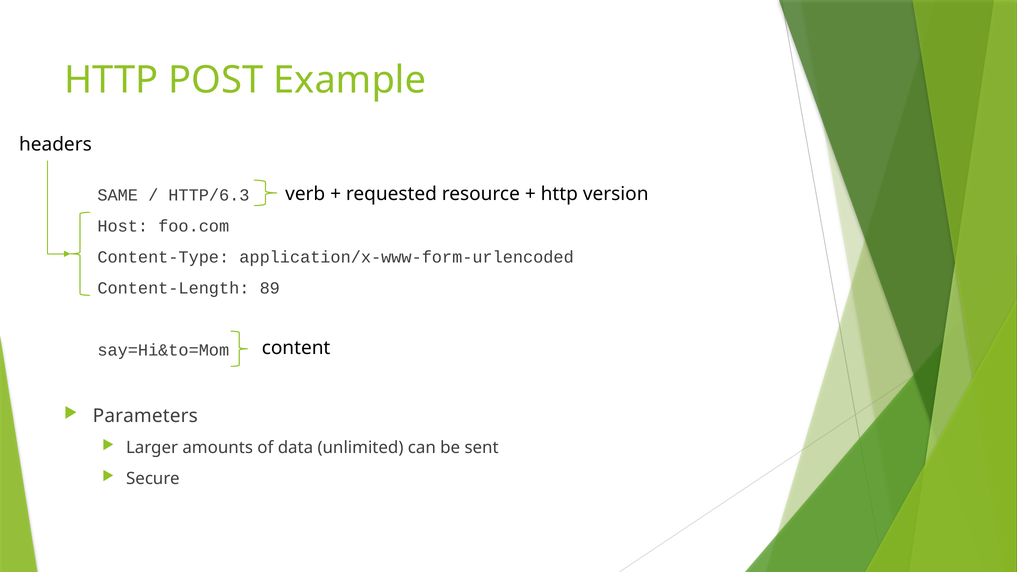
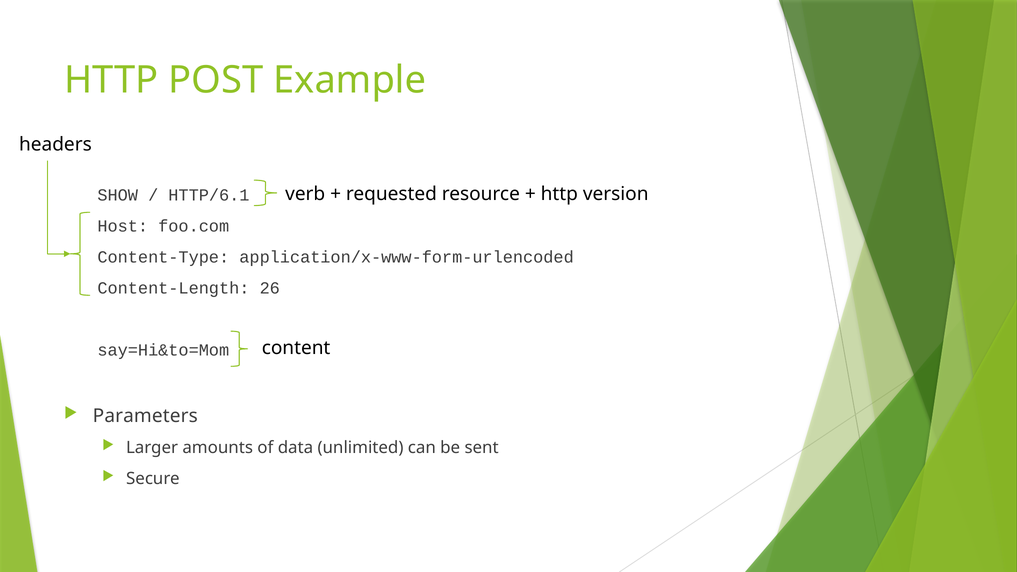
SAME: SAME -> SHOW
HTTP/6.3: HTTP/6.3 -> HTTP/6.1
89: 89 -> 26
